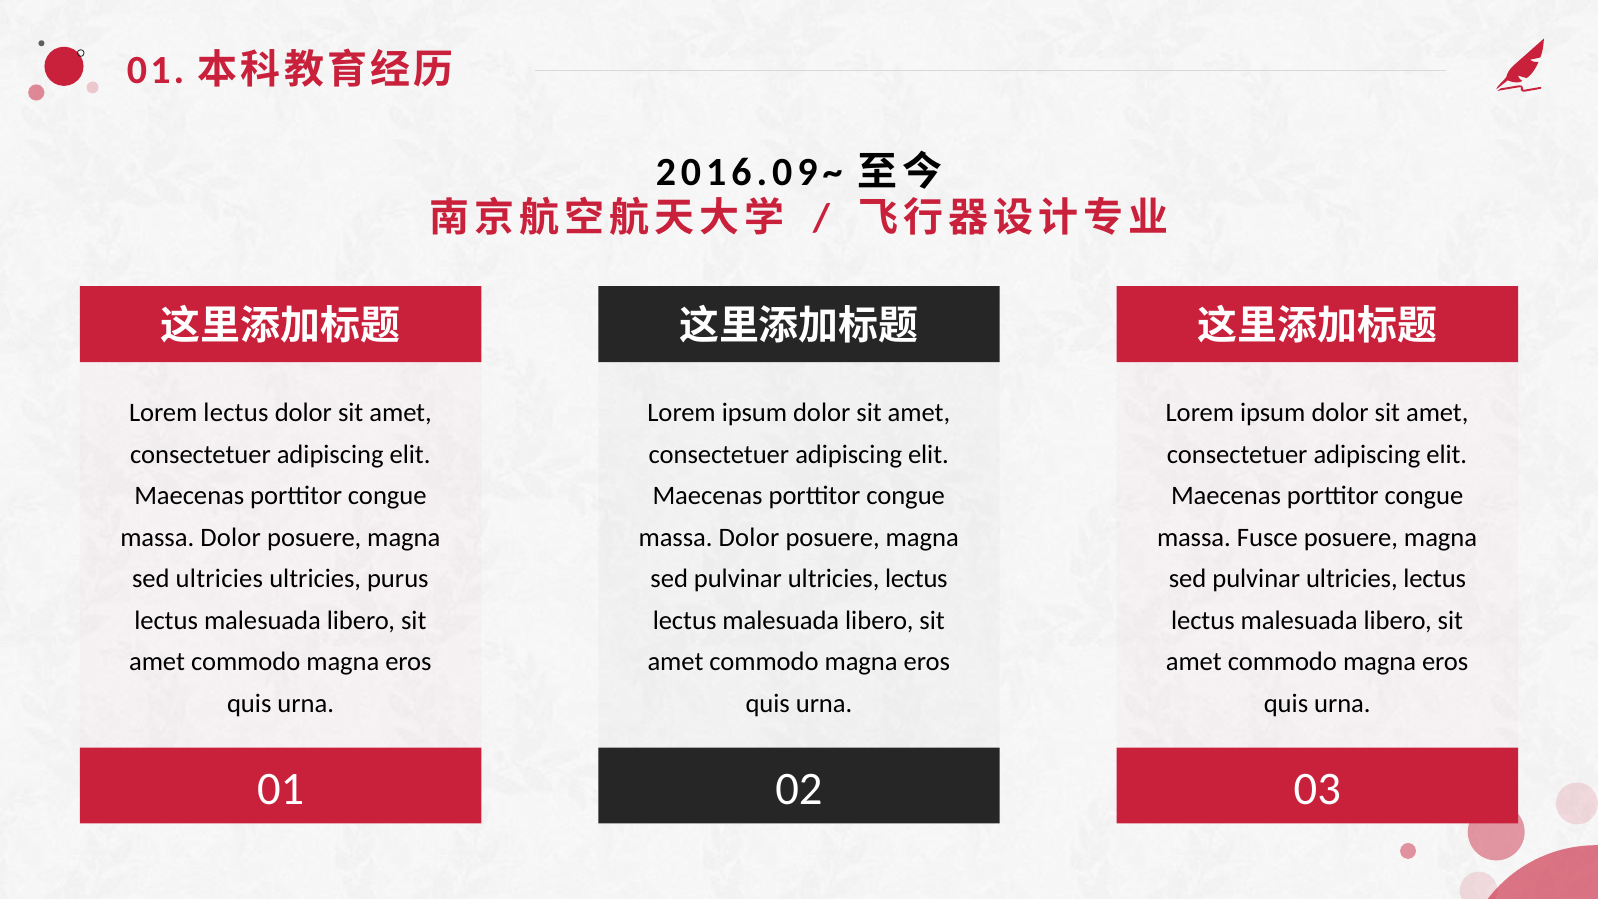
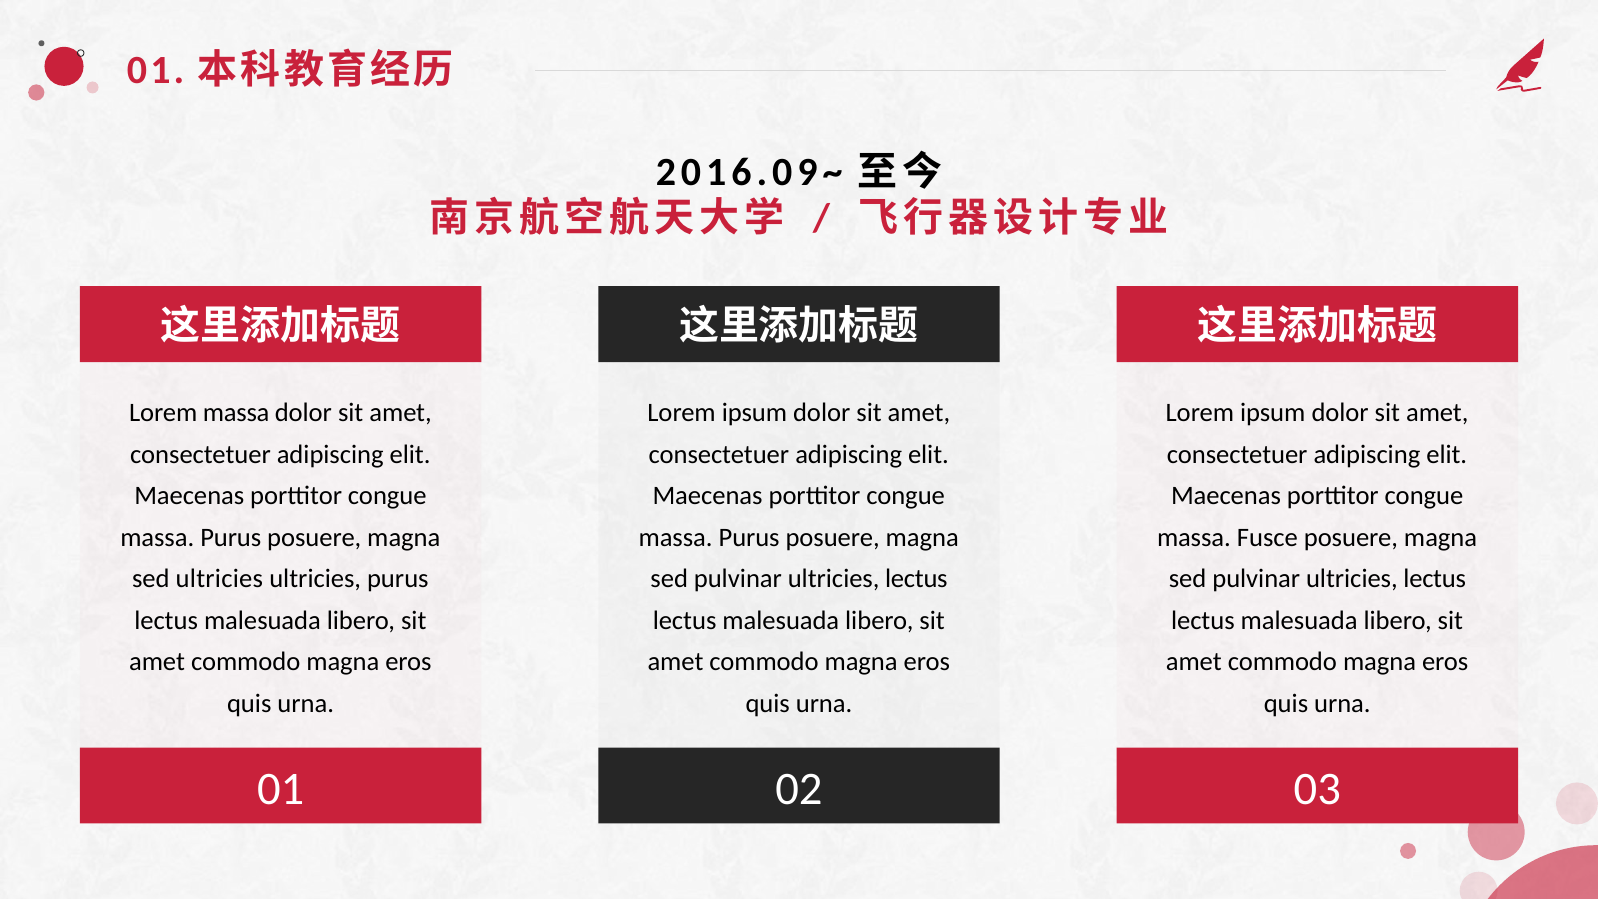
Lorem lectus: lectus -> massa
Dolor at (231, 537): Dolor -> Purus
Dolor at (749, 537): Dolor -> Purus
